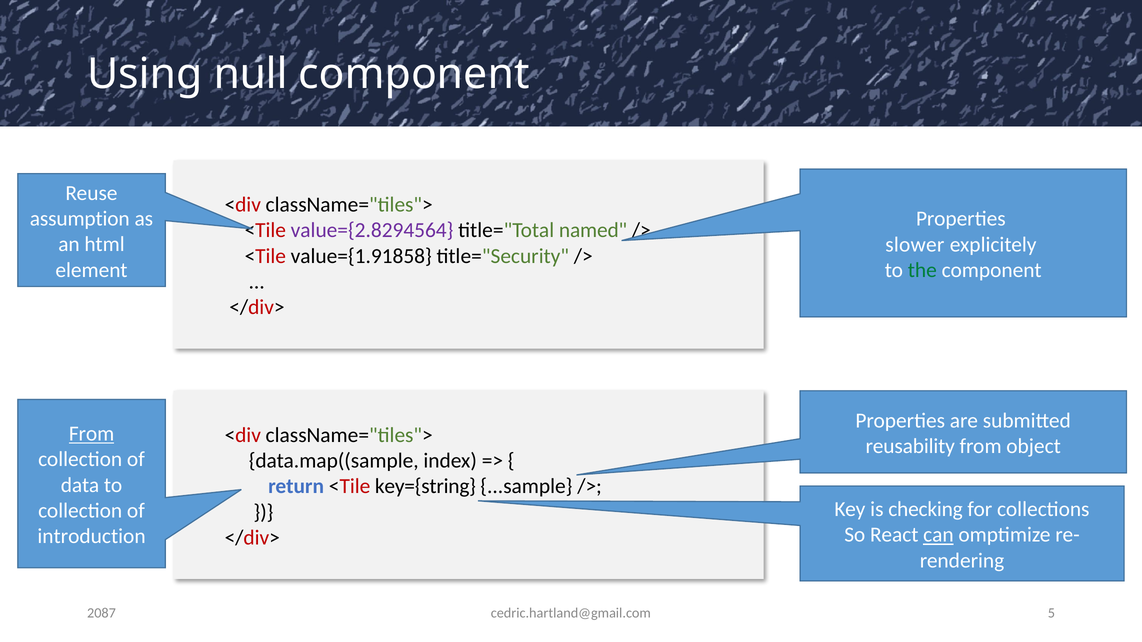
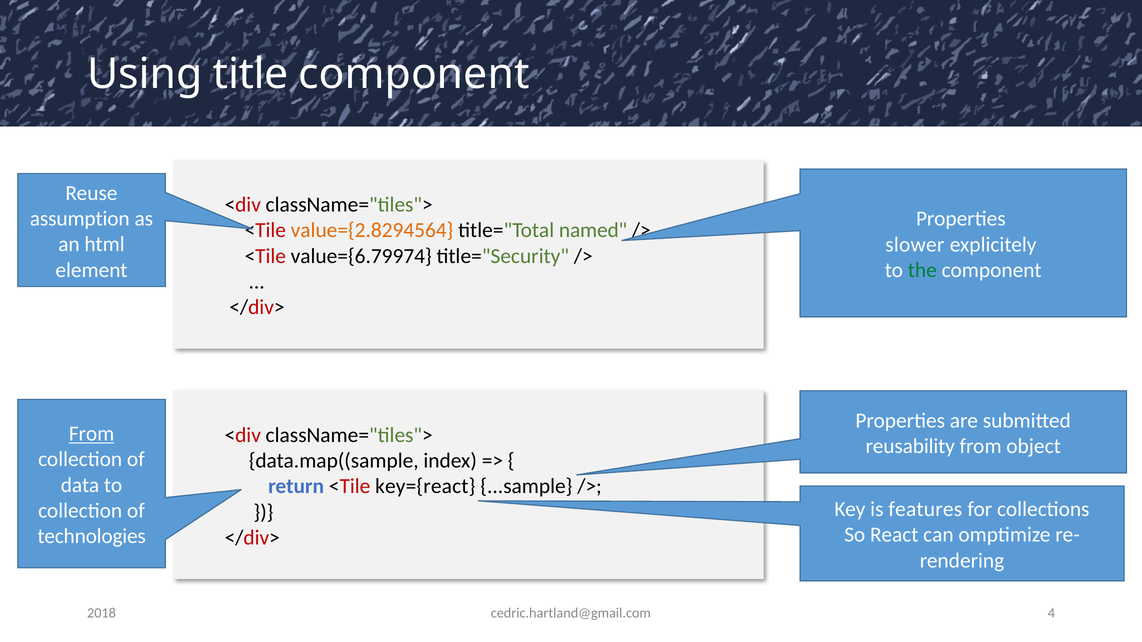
null: null -> title
value={2.8294564 colour: purple -> orange
value={1.91858: value={1.91858 -> value={6.79974
key={string: key={string -> key={react
checking: checking -> features
can underline: present -> none
introduction: introduction -> technologies
5: 5 -> 4
2087: 2087 -> 2018
